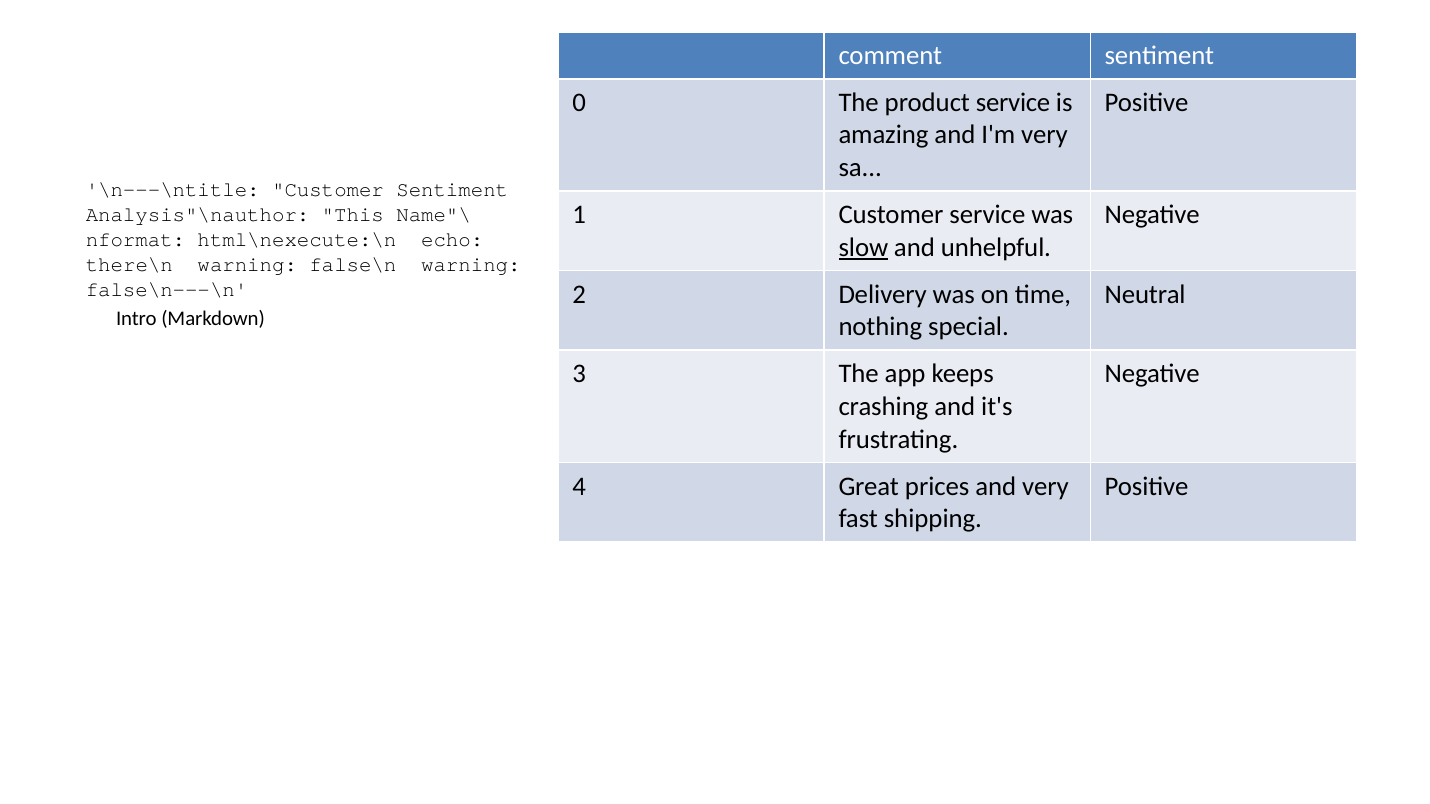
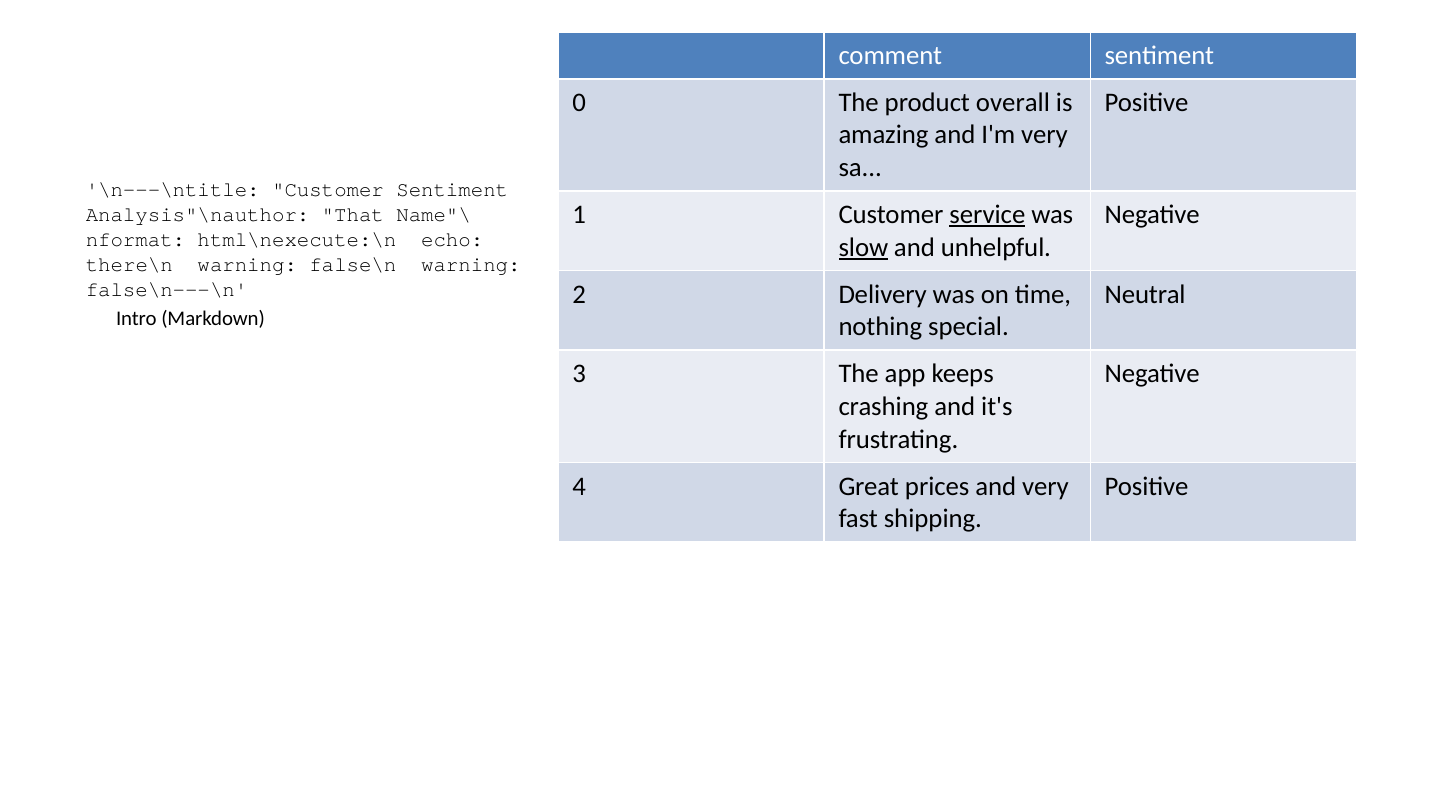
product service: service -> overall
service at (987, 215) underline: none -> present
This: This -> That
